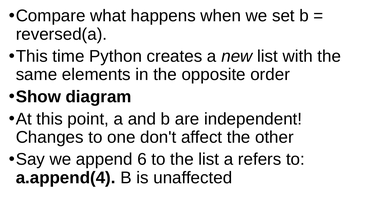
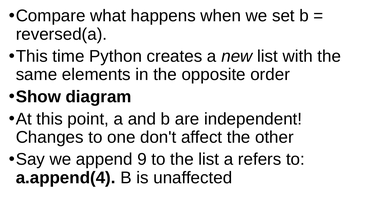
6: 6 -> 9
